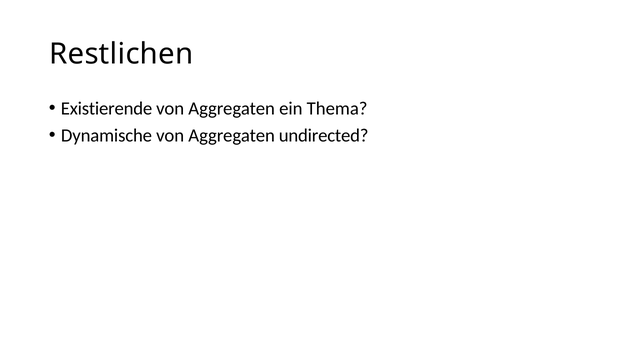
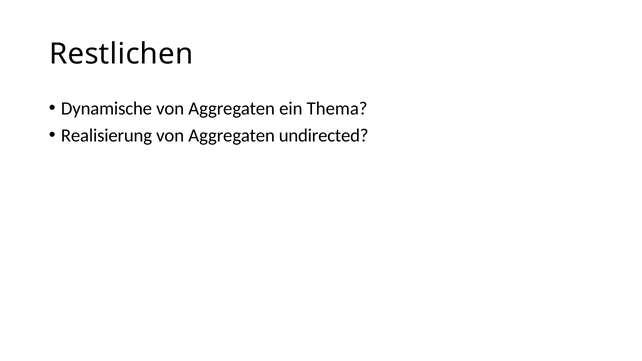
Existierende: Existierende -> Dynamische
Dynamische: Dynamische -> Realisierung
